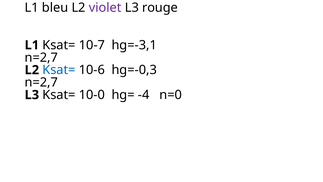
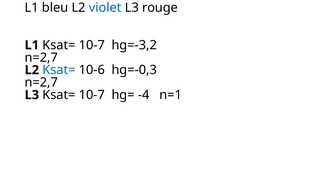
violet colour: purple -> blue
hg=-3,1: hg=-3,1 -> hg=-3,2
L3 Ksat= 10-0: 10-0 -> 10-7
n=0: n=0 -> n=1
